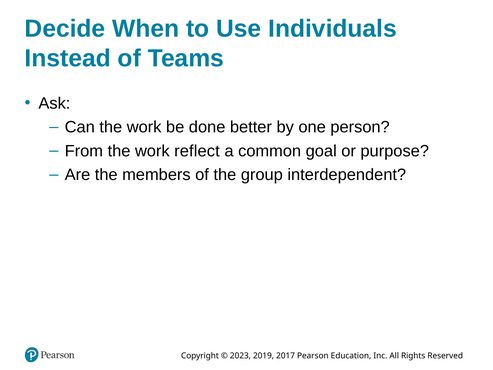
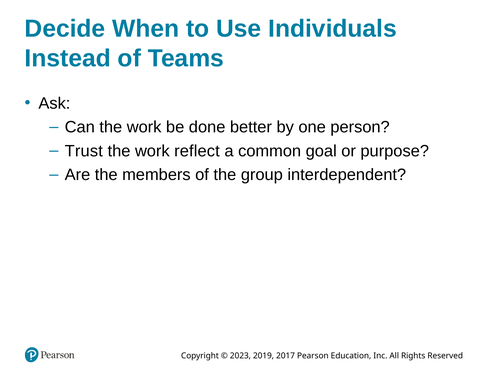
From: From -> Trust
